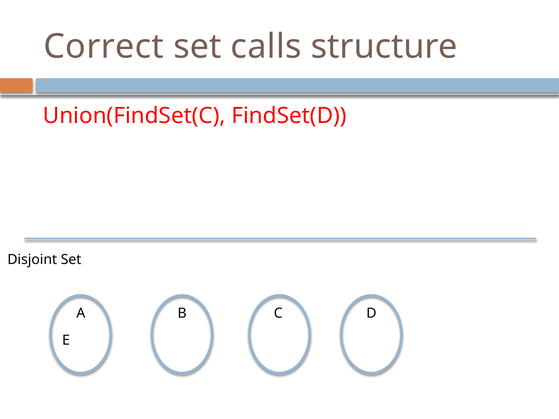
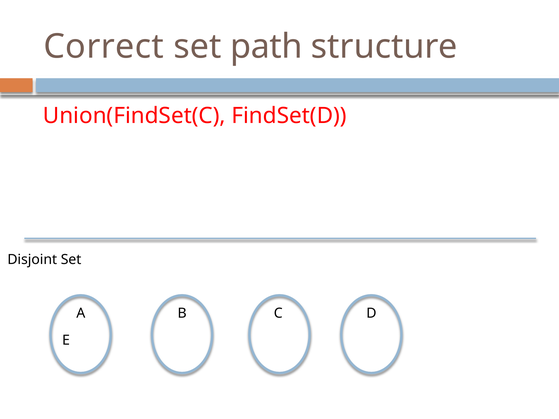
calls: calls -> path
